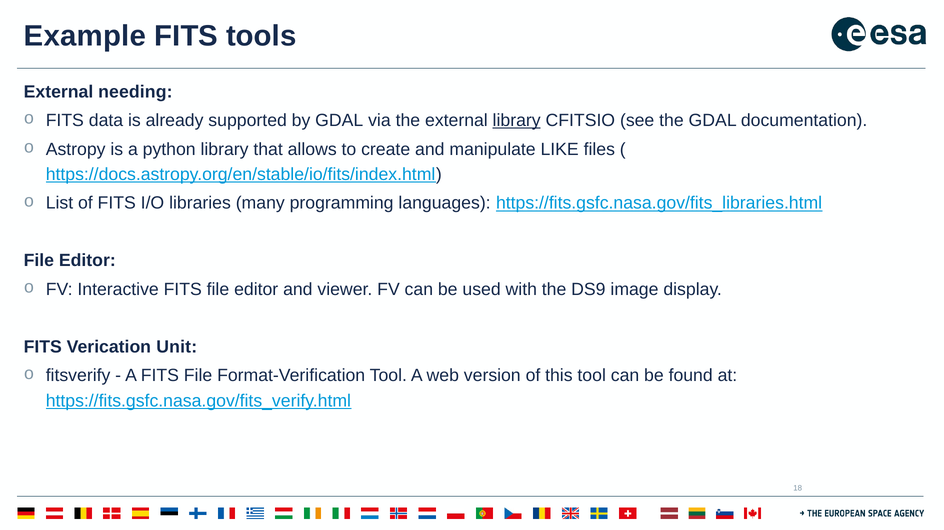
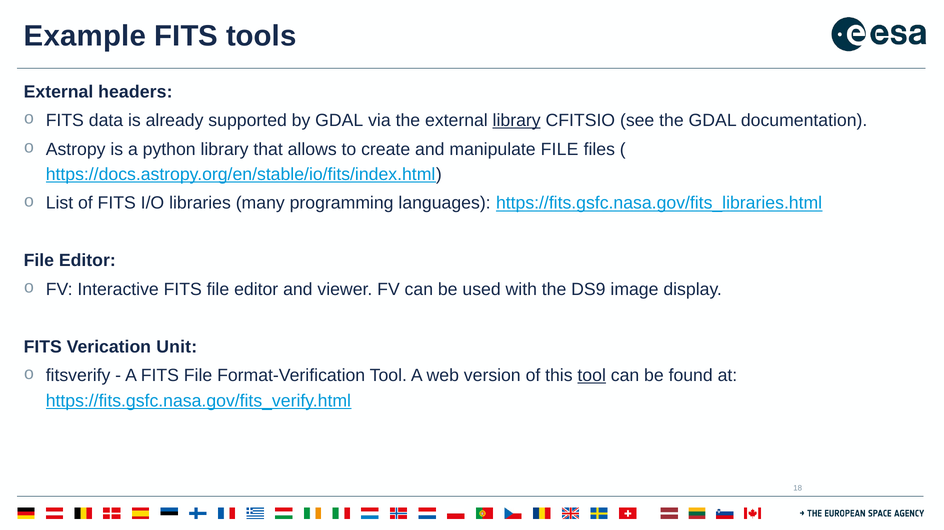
needing: needing -> headers
manipulate LIKE: LIKE -> FILE
tool at (592, 375) underline: none -> present
